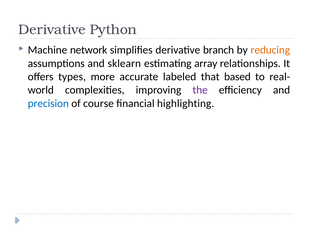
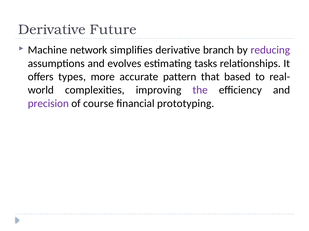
Python: Python -> Future
reducing colour: orange -> purple
sklearn: sklearn -> evolves
array: array -> tasks
labeled: labeled -> pattern
precision colour: blue -> purple
highlighting: highlighting -> prototyping
